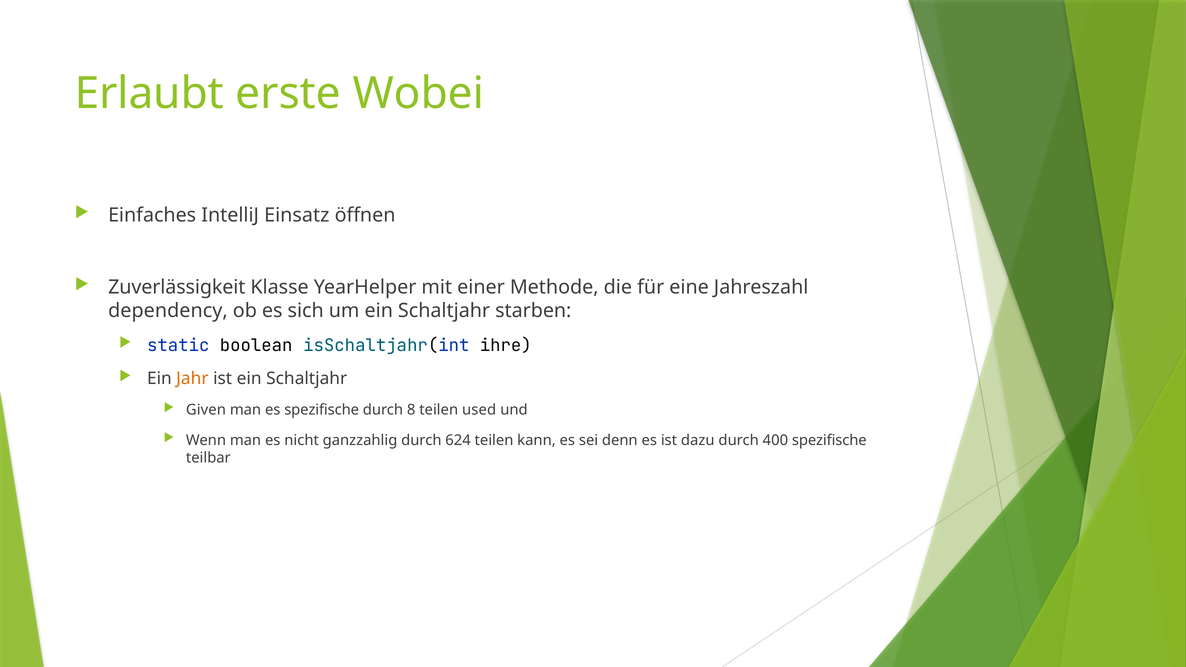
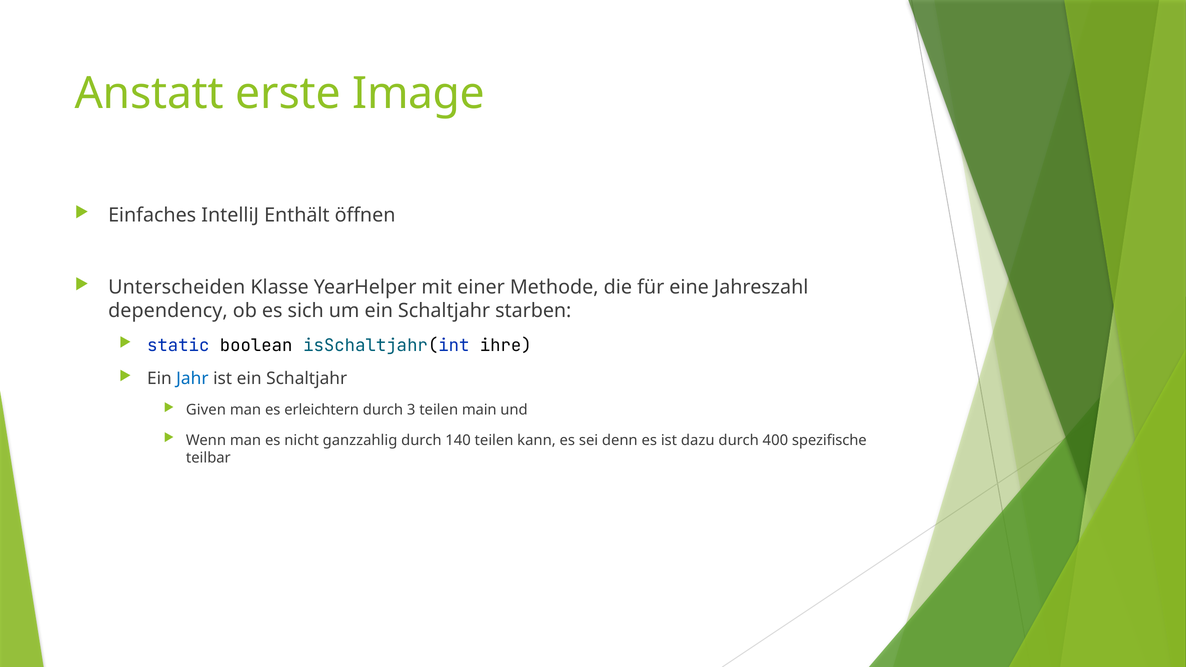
Erlaubt: Erlaubt -> Anstatt
Wobei: Wobei -> Image
Einsatz: Einsatz -> Enthält
Zuverlässigkeit: Zuverlässigkeit -> Unterscheiden
Jahr colour: orange -> blue
es spezifische: spezifische -> erleichtern
8: 8 -> 3
used: used -> main
624: 624 -> 140
